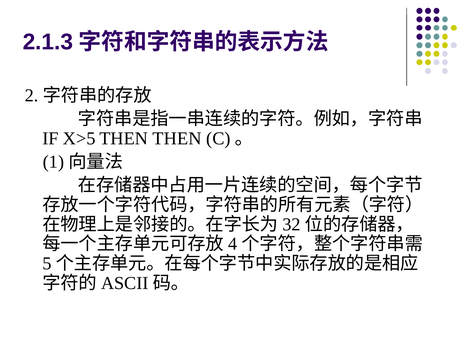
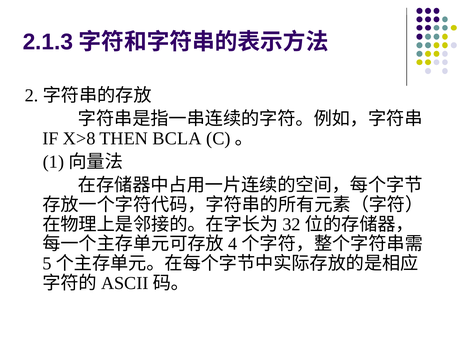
X>5: X>5 -> X>8
THEN THEN: THEN -> BCLA
